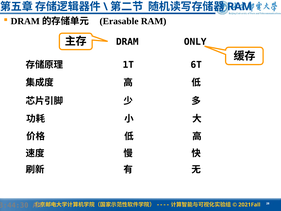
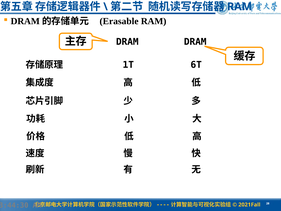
DRAM ONLY: ONLY -> DRAM
